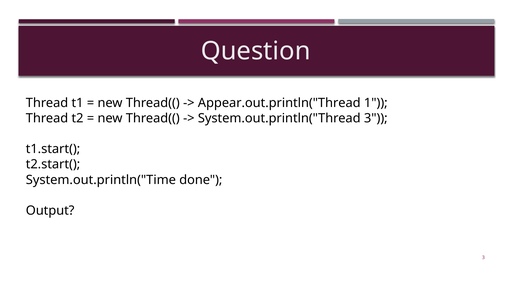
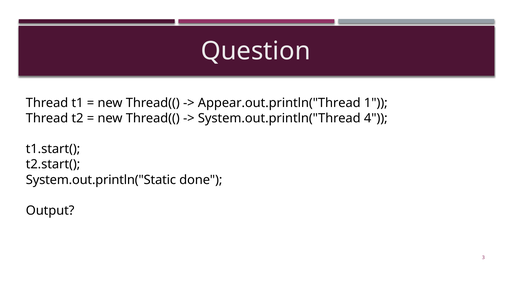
System.out.println("Thread 3: 3 -> 4
System.out.println("Time: System.out.println("Time -> System.out.println("Static
